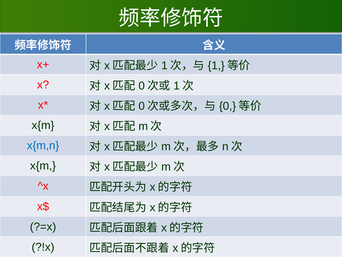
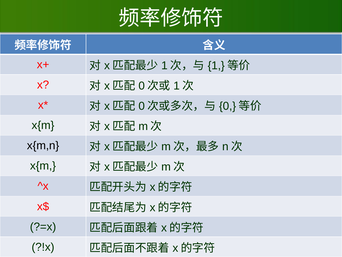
x{m,n colour: blue -> black
